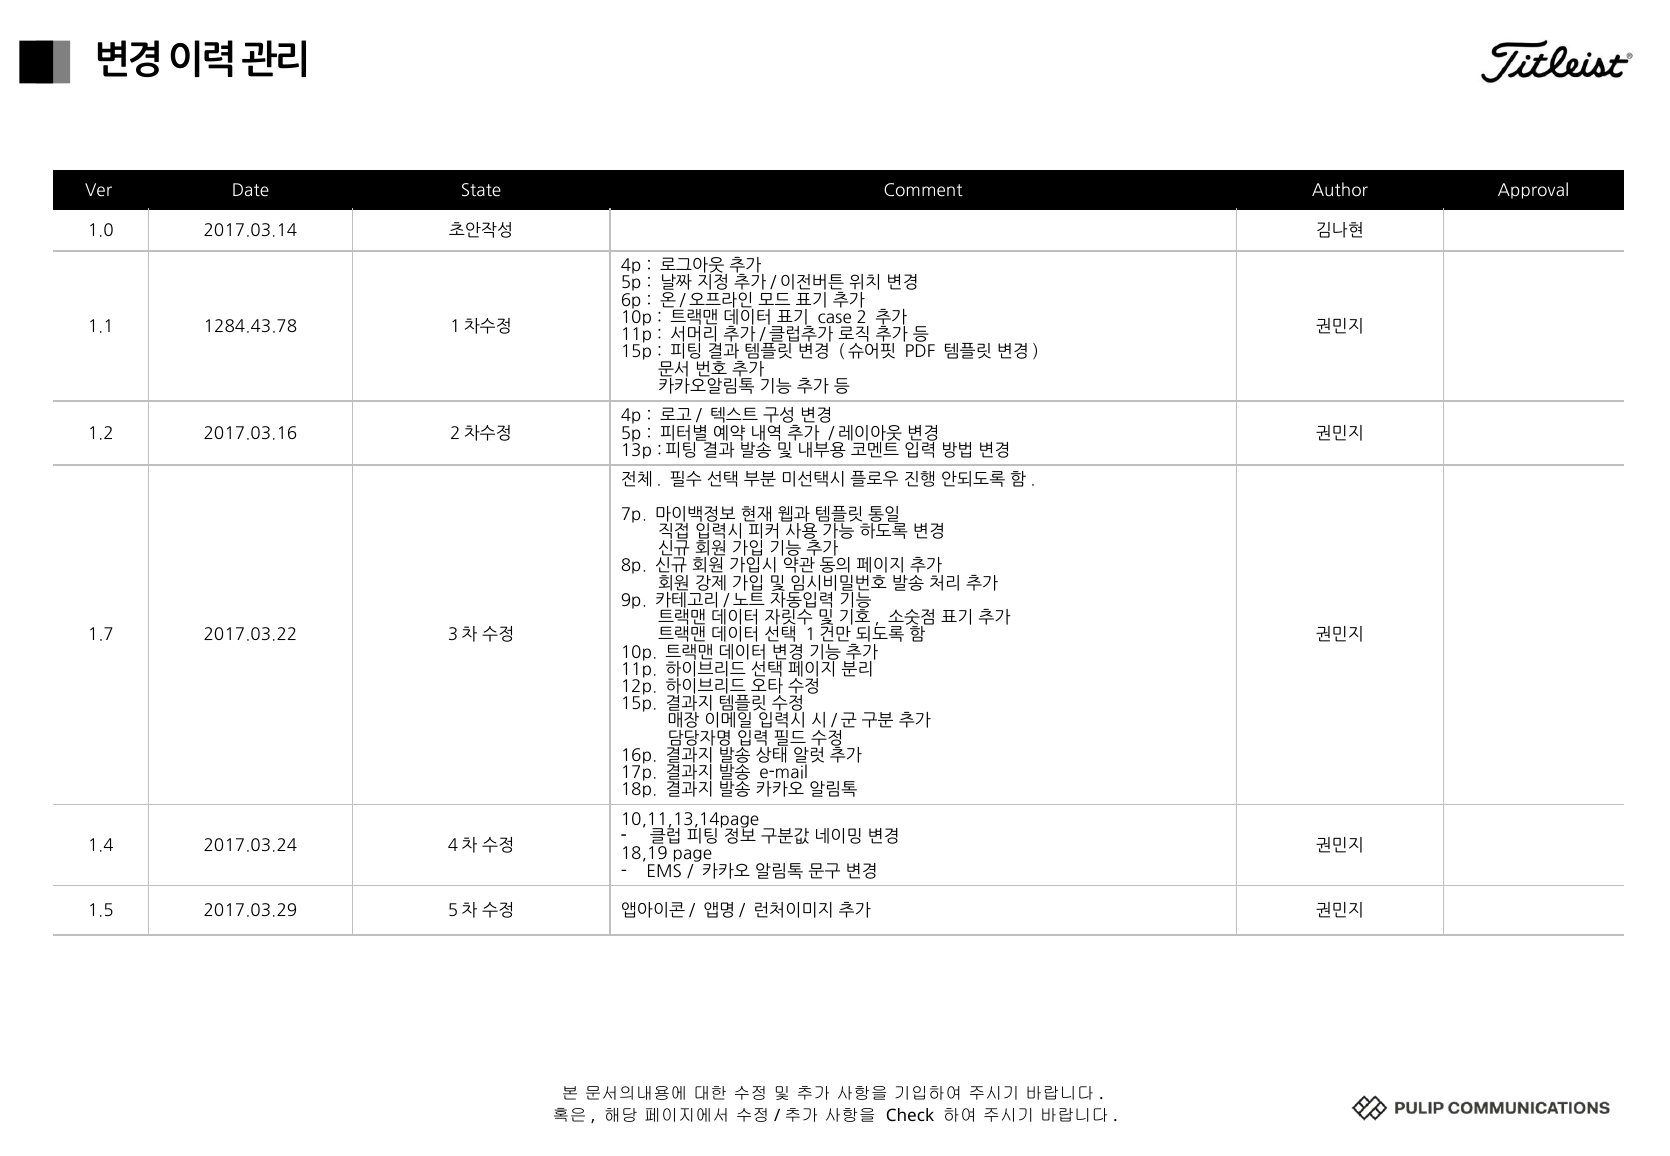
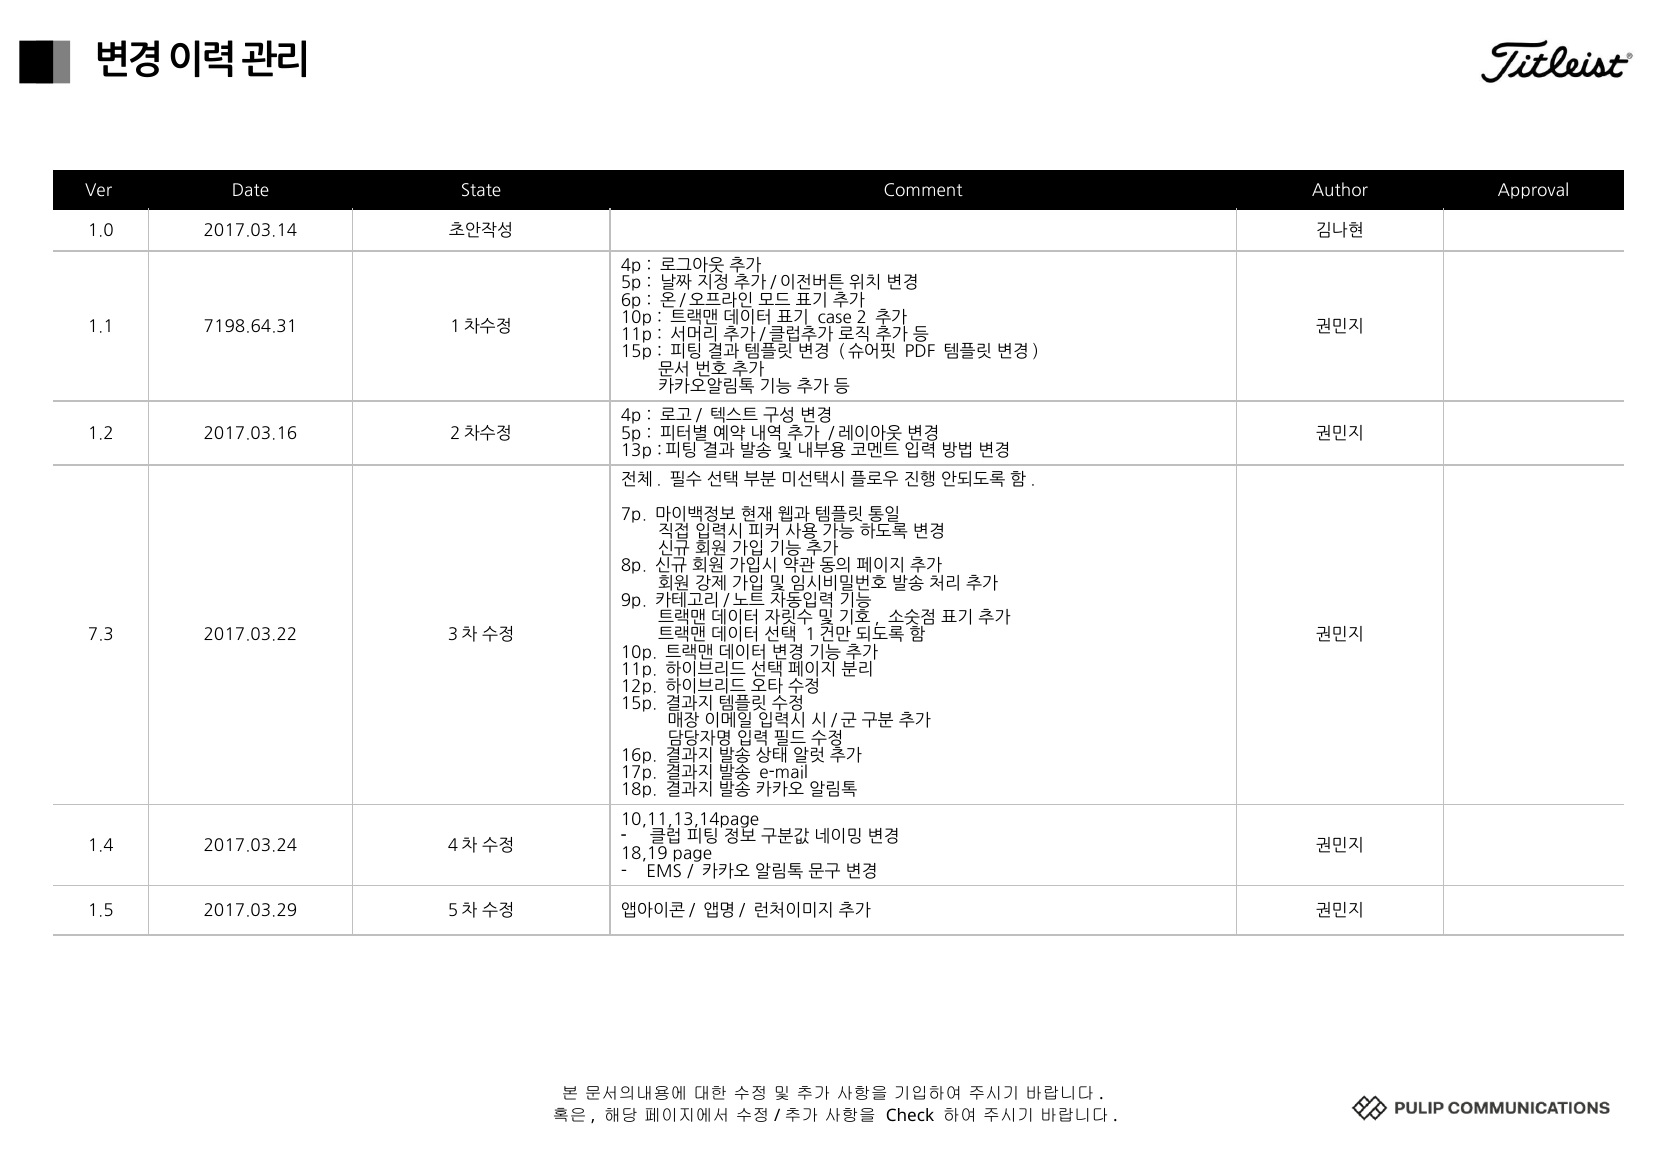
1284.43.78: 1284.43.78 -> 7198.64.31
1.7: 1.7 -> 7.3
